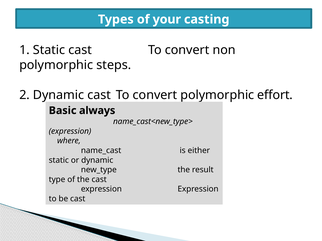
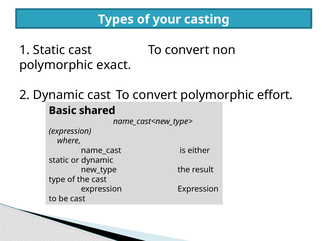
steps: steps -> exact
always: always -> shared
